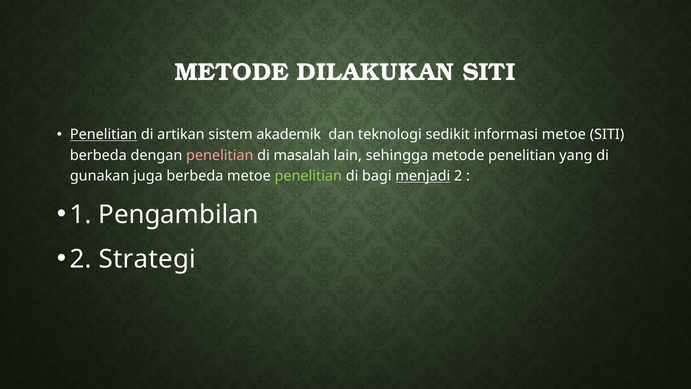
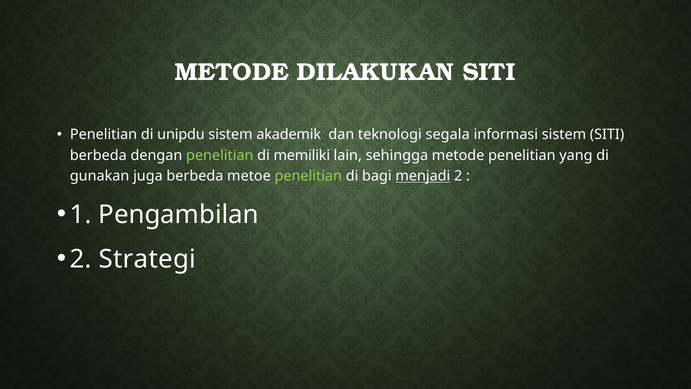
Penelitian at (104, 134) underline: present -> none
artikan: artikan -> unipdu
sedikit: sedikit -> segala
informasi metoe: metoe -> sistem
penelitian at (220, 155) colour: pink -> light green
masalah: masalah -> memiliki
